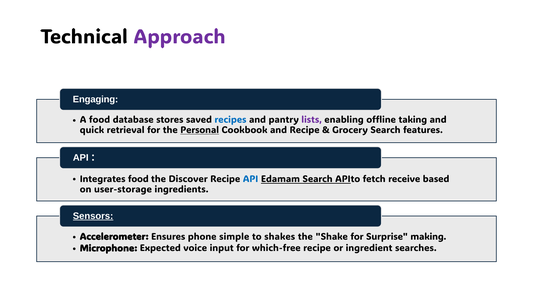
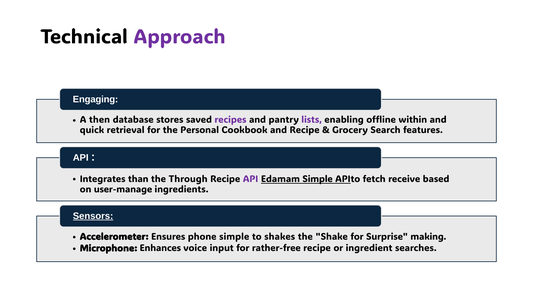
A food: food -> then
recipes colour: blue -> purple
taking: taking -> within
Personal underline: present -> none
Integrates food: food -> than
Discover: Discover -> Through
API colour: blue -> purple
Edamam Search: Search -> Simple
user-storage: user-storage -> user-manage
Expected: Expected -> Enhances
which-free: which-free -> rather-free
